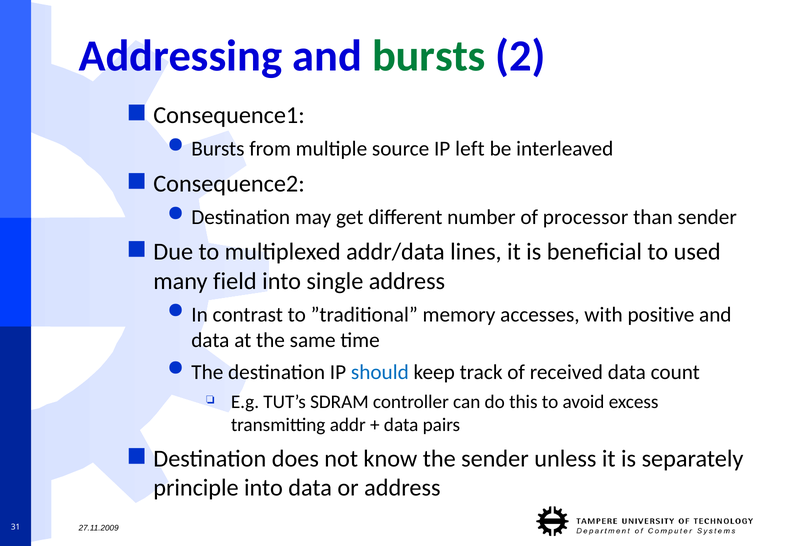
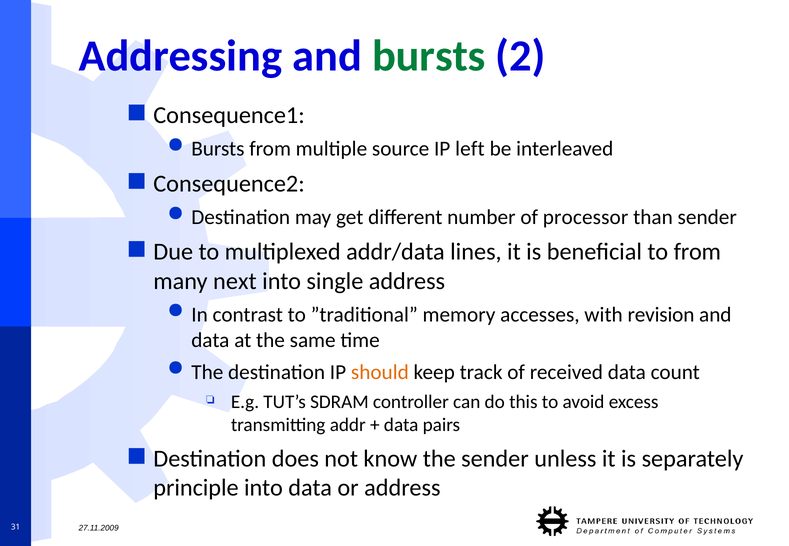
to used: used -> from
field: field -> next
positive: positive -> revision
should colour: blue -> orange
